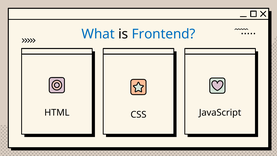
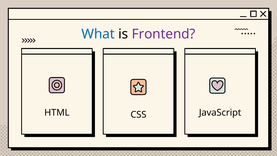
Frontend colour: blue -> purple
